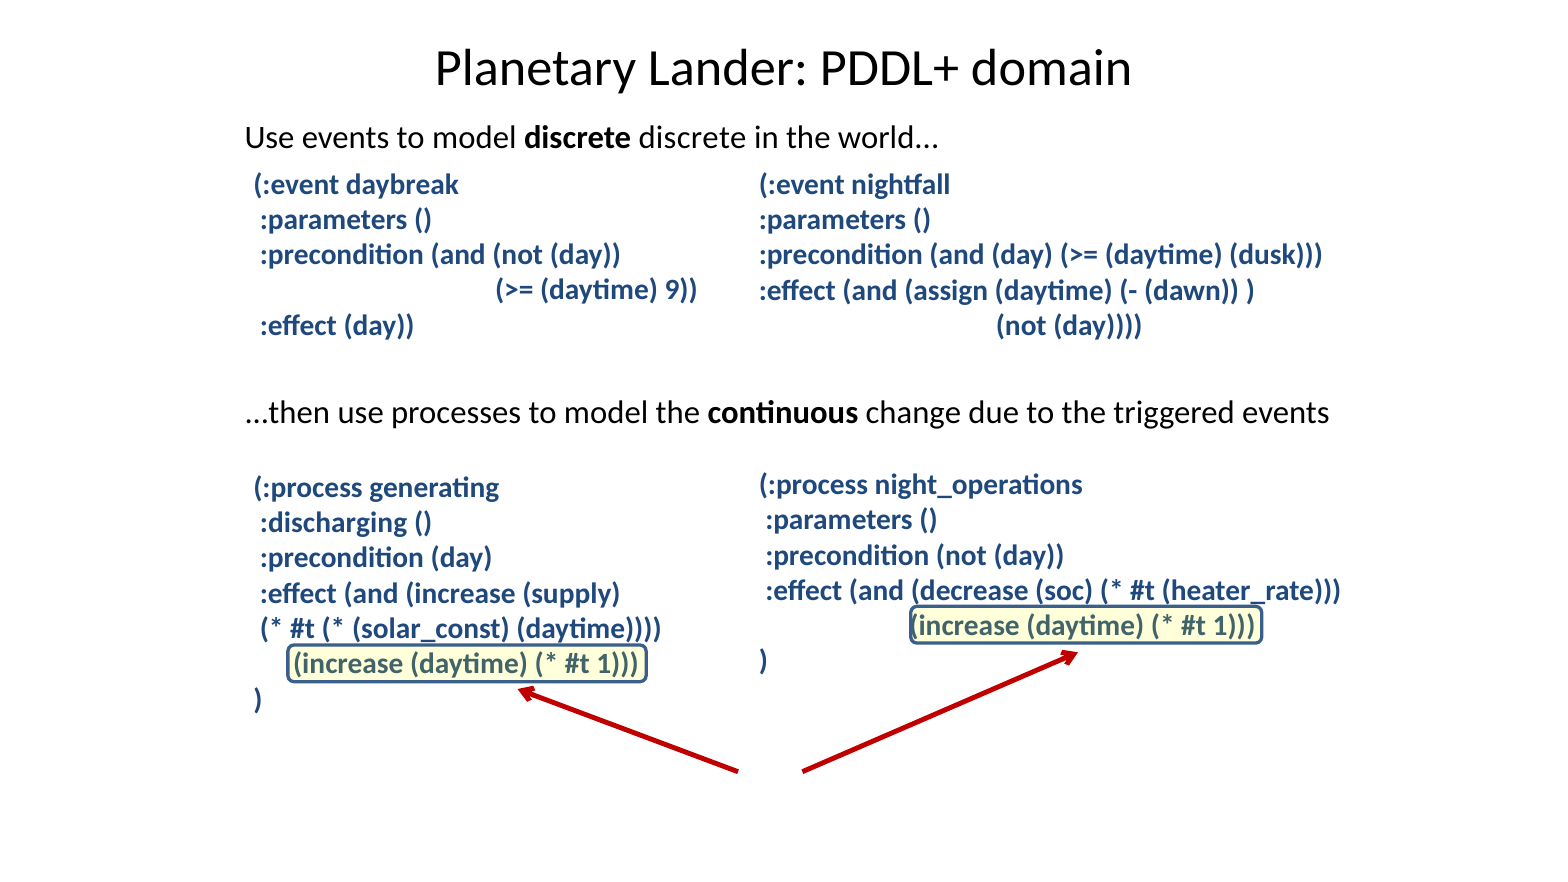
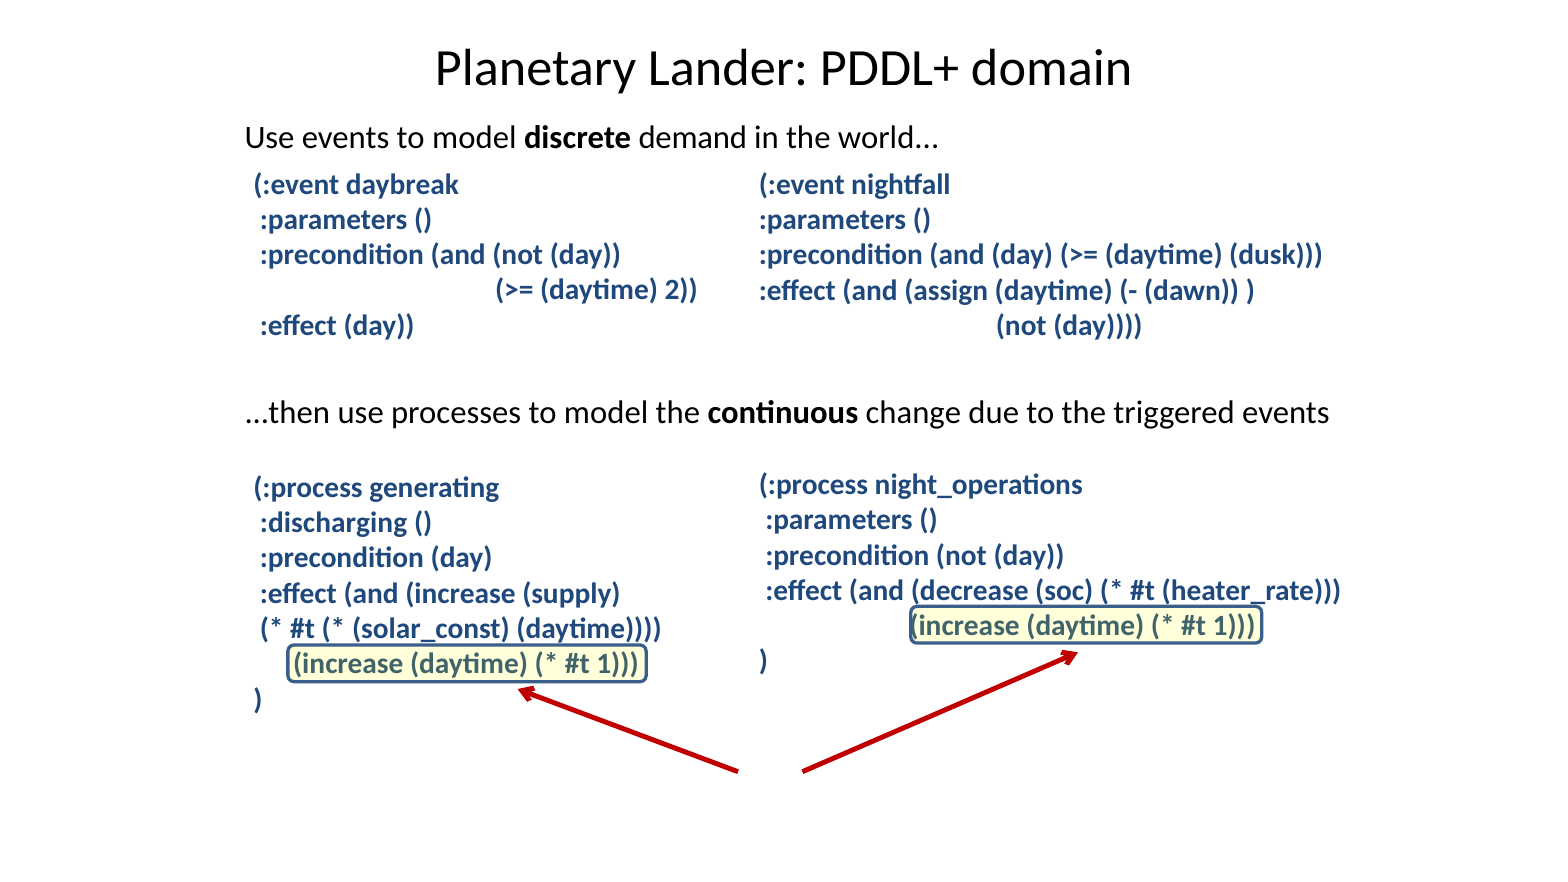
discrete discrete: discrete -> demand
9: 9 -> 2
